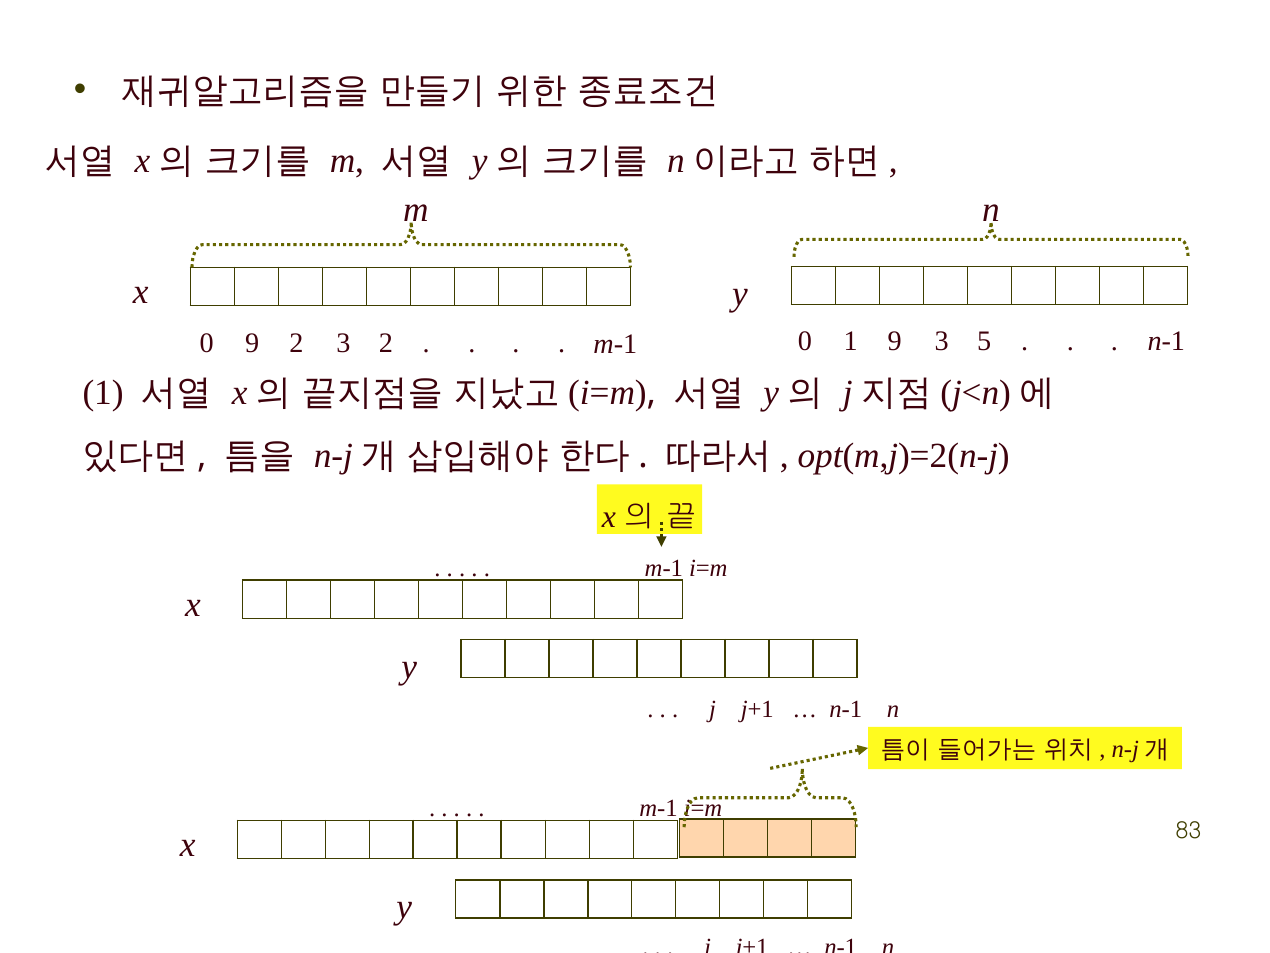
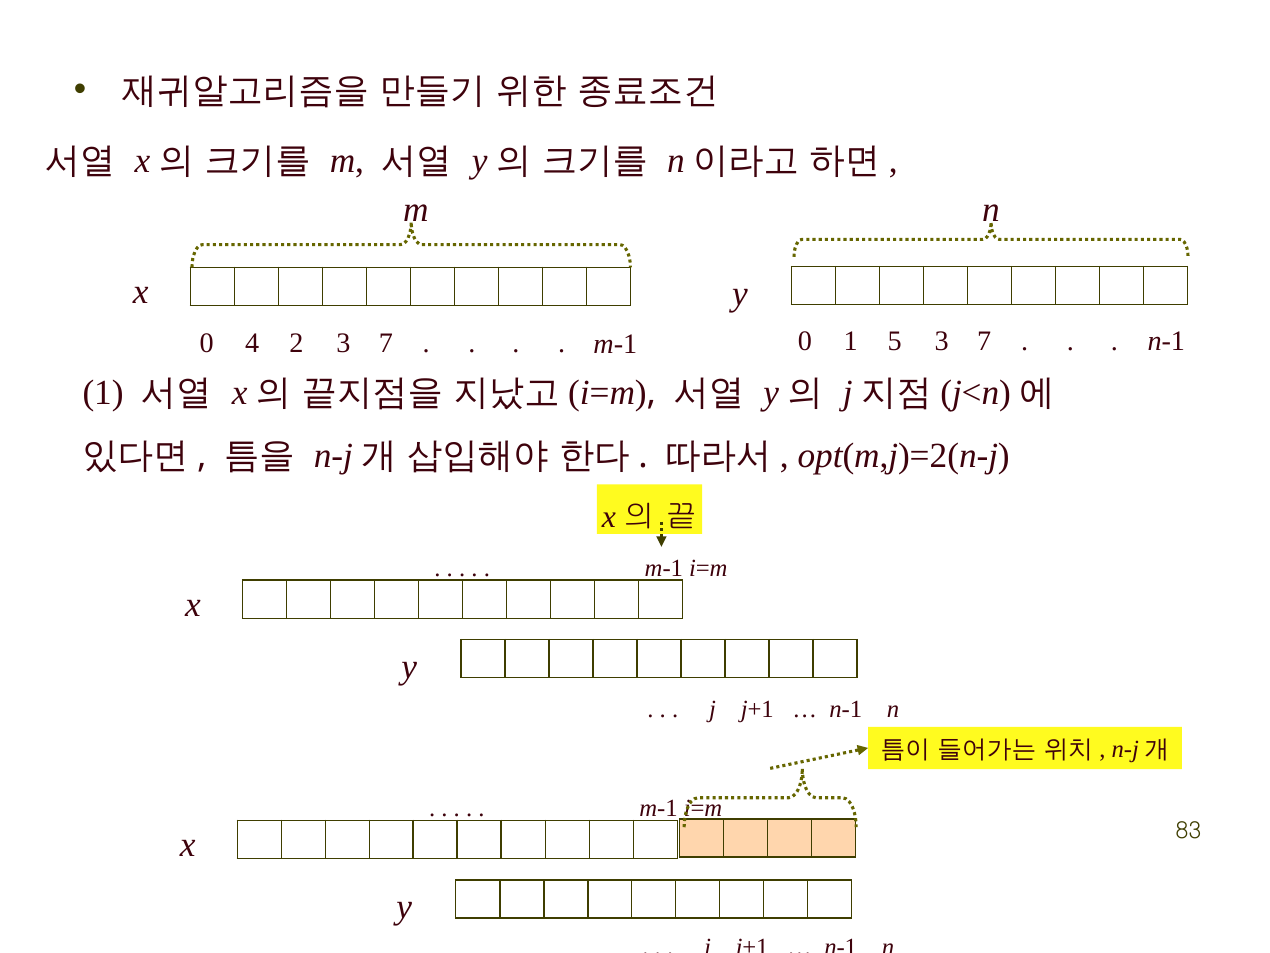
0 9: 9 -> 4
2 3 2: 2 -> 7
1 9: 9 -> 5
5 at (984, 341): 5 -> 7
